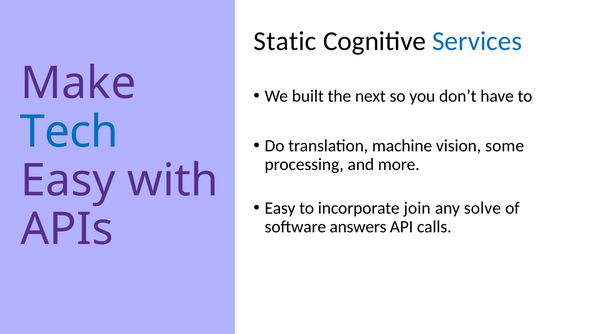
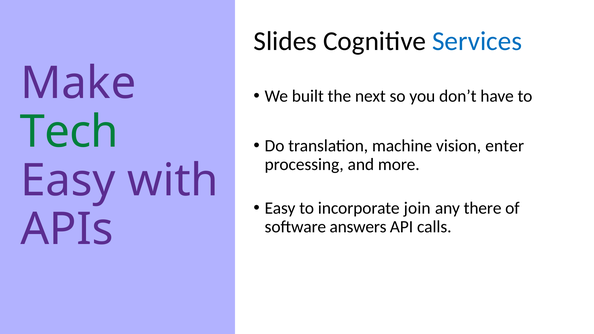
Static: Static -> Slides
Tech colour: blue -> green
some: some -> enter
solve: solve -> there
